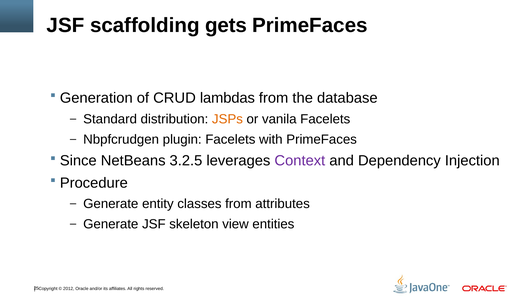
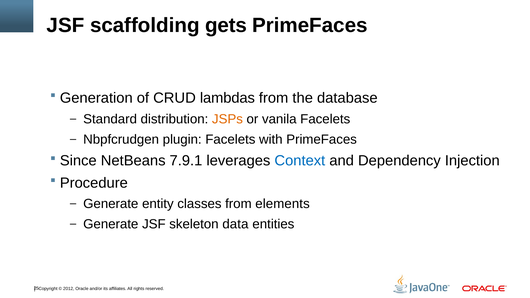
3.2.5: 3.2.5 -> 7.9.1
Context colour: purple -> blue
attributes: attributes -> elements
view: view -> data
